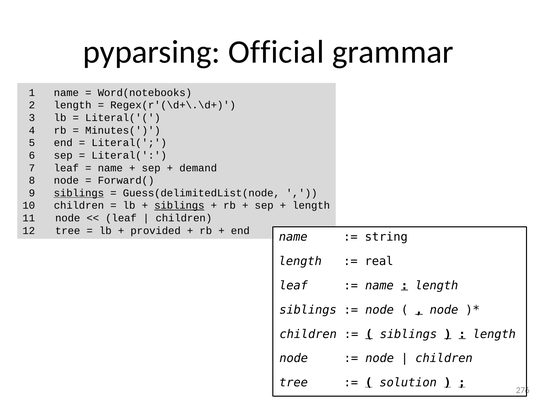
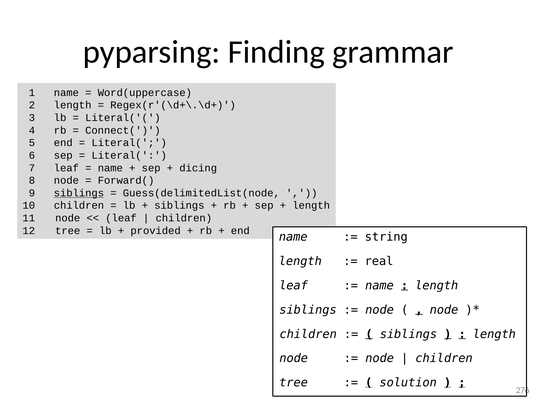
Official: Official -> Finding
Word(notebooks: Word(notebooks -> Word(uppercase
Minutes(: Minutes( -> Connect(
demand: demand -> dicing
siblings at (179, 205) underline: present -> none
